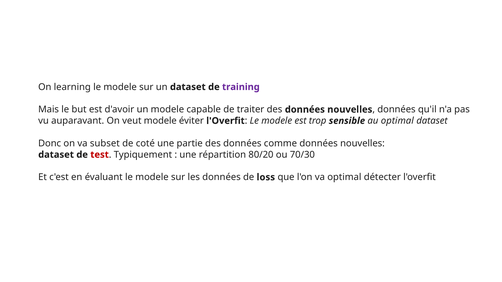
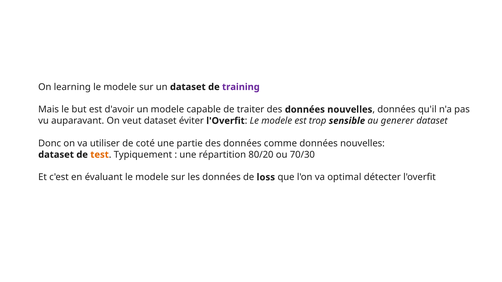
veut modele: modele -> dataset
au optimal: optimal -> generer
subset: subset -> utiliser
test colour: red -> orange
